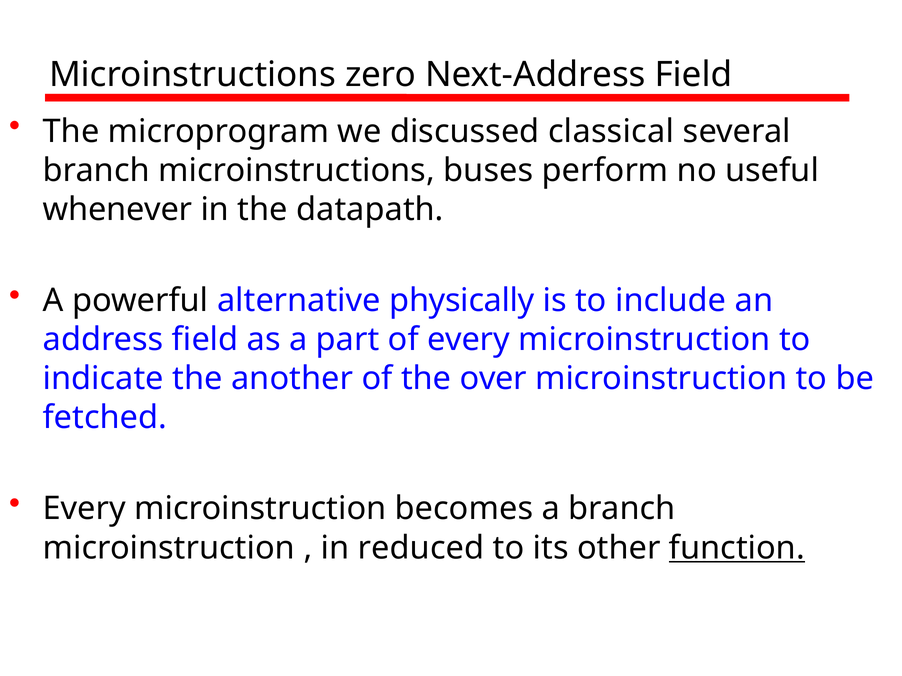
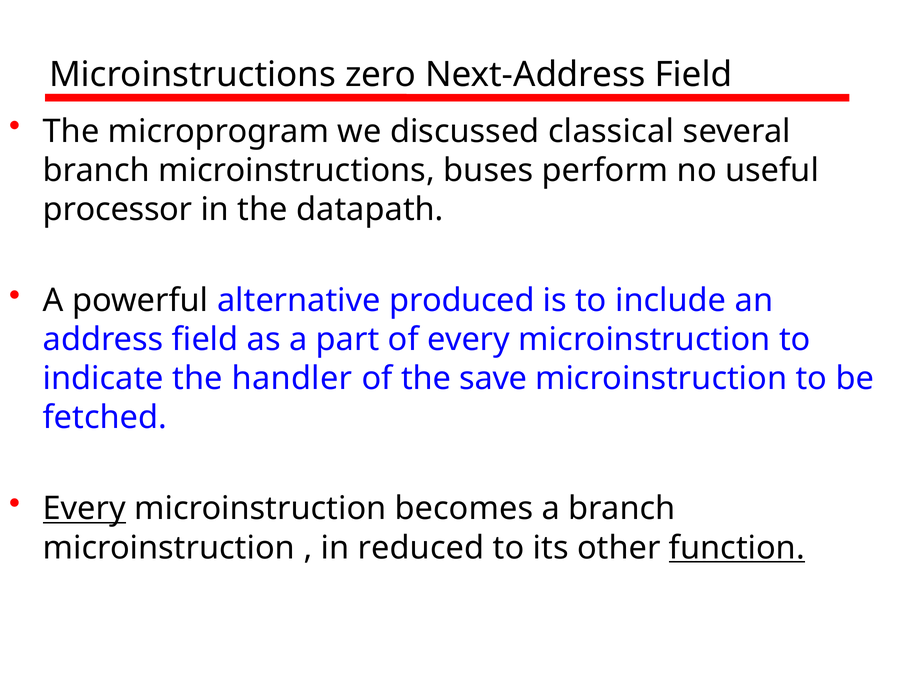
whenever: whenever -> processor
physically: physically -> produced
another: another -> handler
over: over -> save
Every at (84, 509) underline: none -> present
